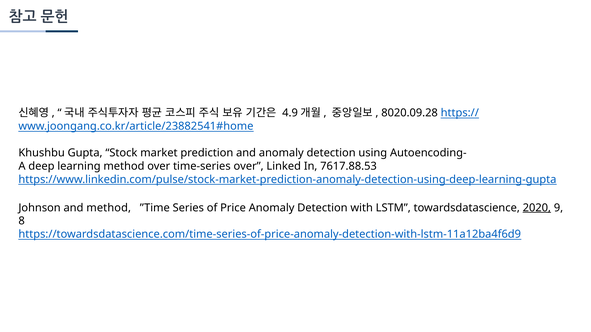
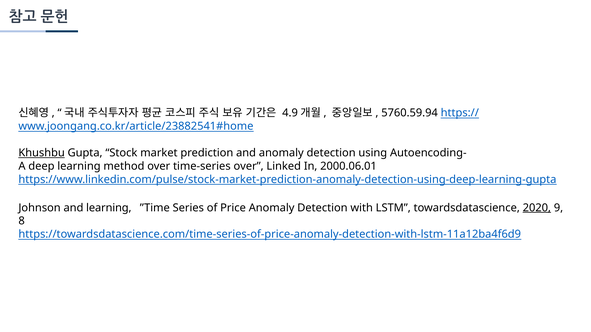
8020.09.28: 8020.09.28 -> 5760.59.94
Khushbu underline: none -> present
7617.88.53: 7617.88.53 -> 2000.06.01
and method: method -> learning
